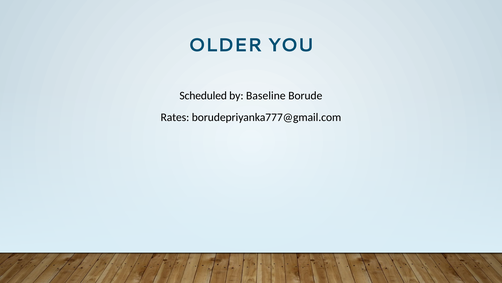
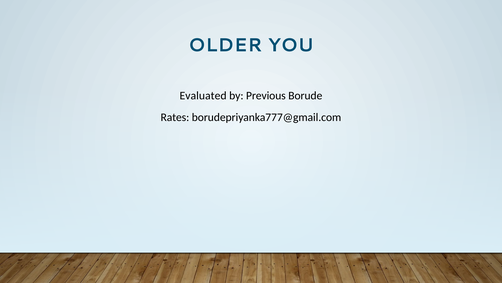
Scheduled: Scheduled -> Evaluated
Baseline: Baseline -> Previous
